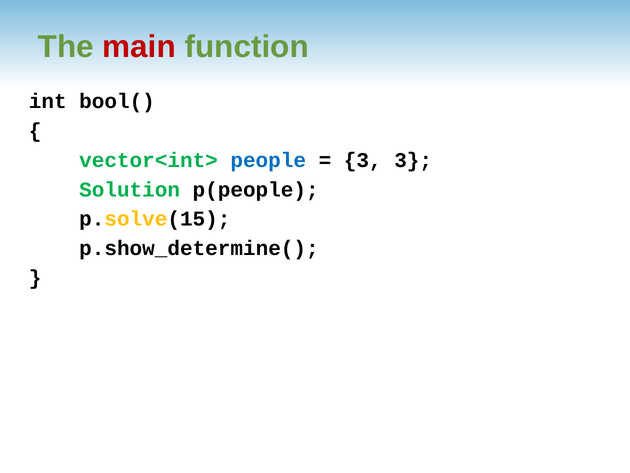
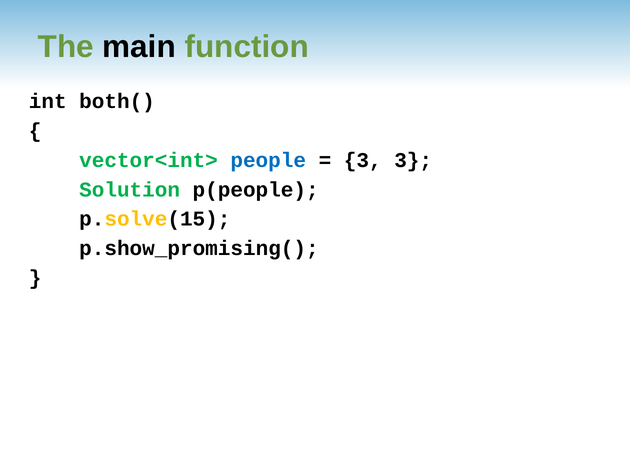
main colour: red -> black
bool(: bool( -> both(
p.show_determine(: p.show_determine( -> p.show_promising(
